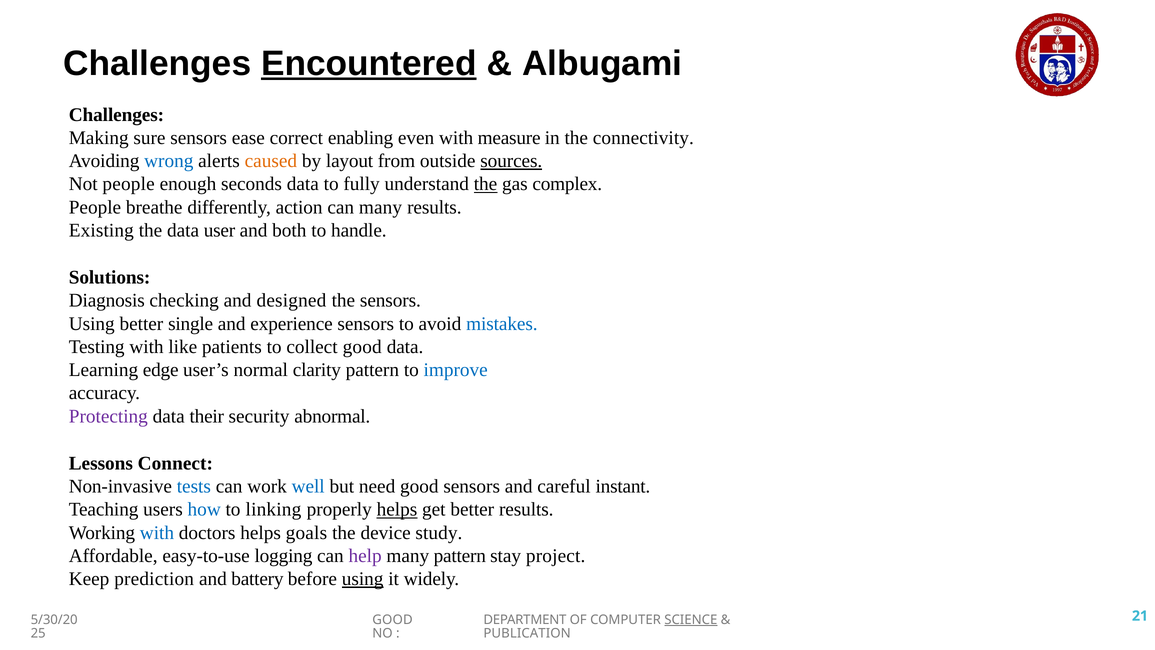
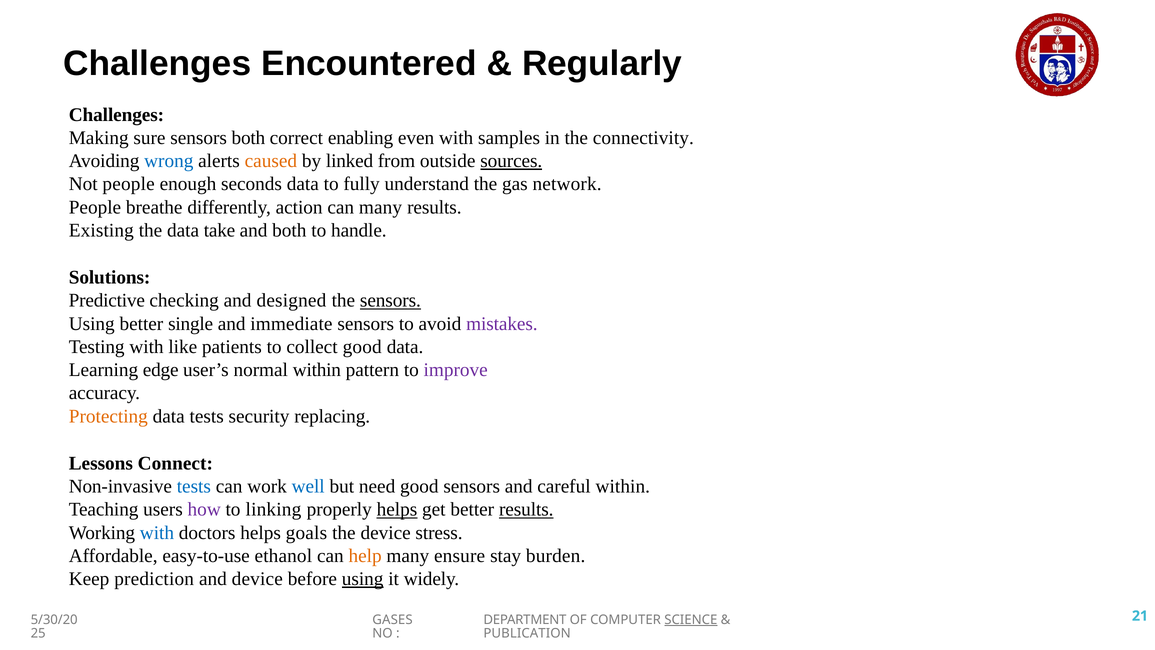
Encountered underline: present -> none
Albugami: Albugami -> Regularly
sensors ease: ease -> both
measure: measure -> samples
layout: layout -> linked
the at (486, 184) underline: present -> none
complex: complex -> network
user: user -> take
Diagnosis: Diagnosis -> Predictive
sensors at (390, 300) underline: none -> present
experience: experience -> immediate
mistakes colour: blue -> purple
normal clarity: clarity -> within
improve colour: blue -> purple
Protecting colour: purple -> orange
data their: their -> tests
abnormal: abnormal -> replacing
careful instant: instant -> within
how colour: blue -> purple
results at (526, 509) underline: none -> present
study: study -> stress
logging: logging -> ethanol
help colour: purple -> orange
many pattern: pattern -> ensure
project: project -> burden
and battery: battery -> device
GOOD at (393, 620): GOOD -> GASES
